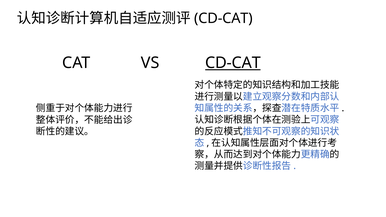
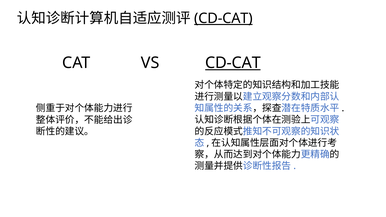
CD-CAT at (223, 18) underline: none -> present
